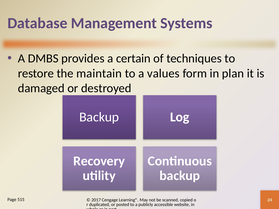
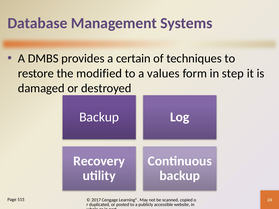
maintain: maintain -> modified
plan: plan -> step
